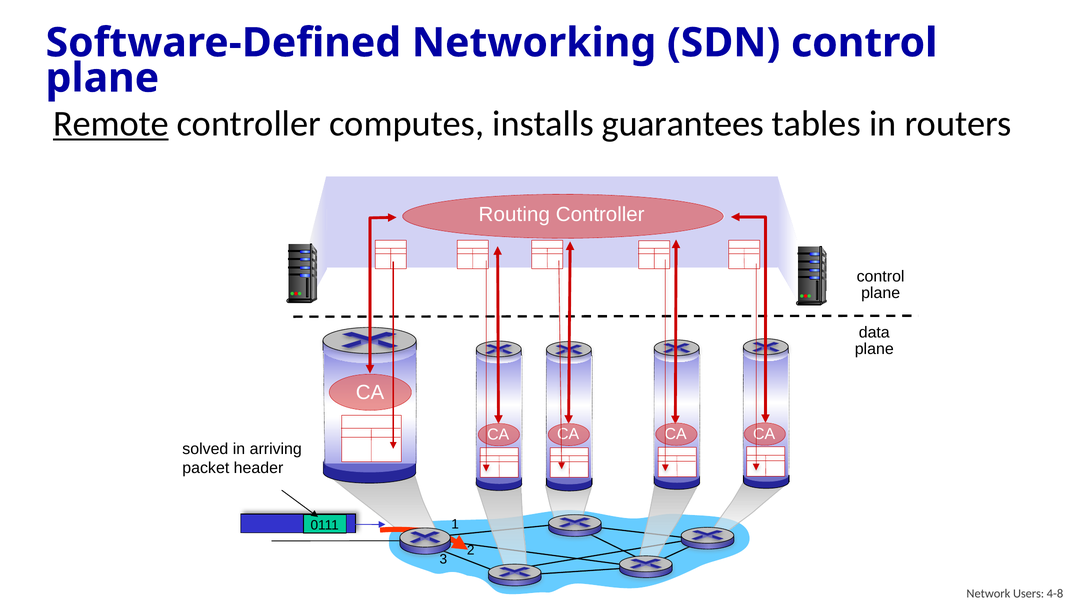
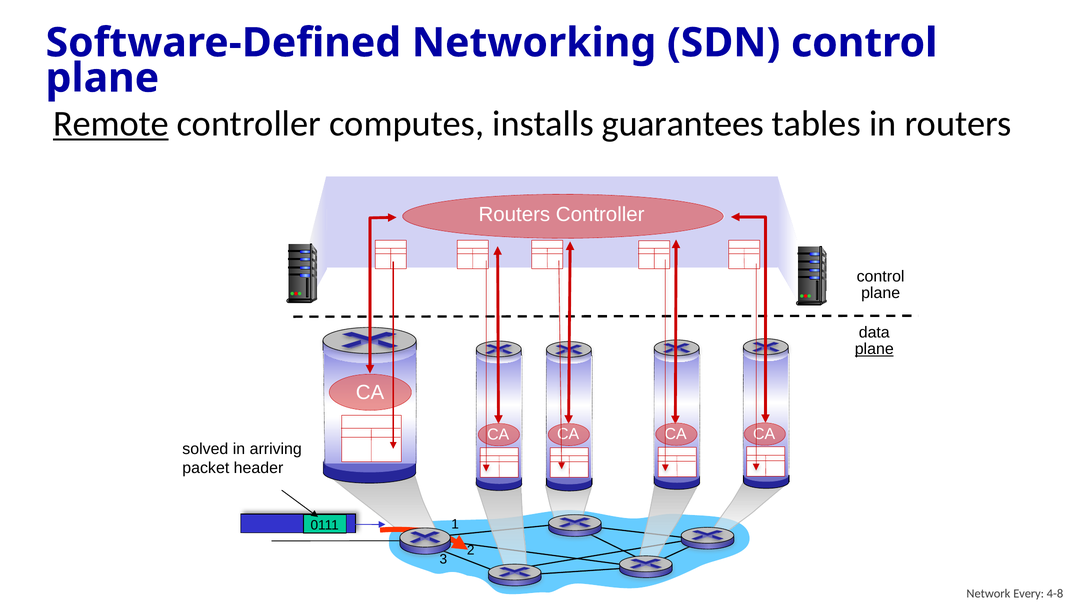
Routing at (514, 214): Routing -> Routers
plane at (874, 349) underline: none -> present
Users: Users -> Every
